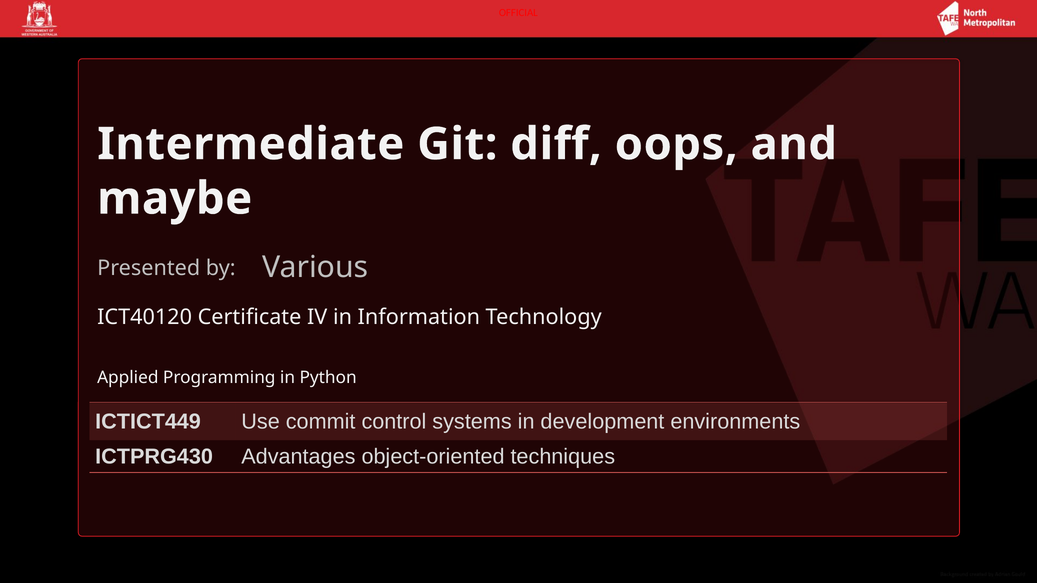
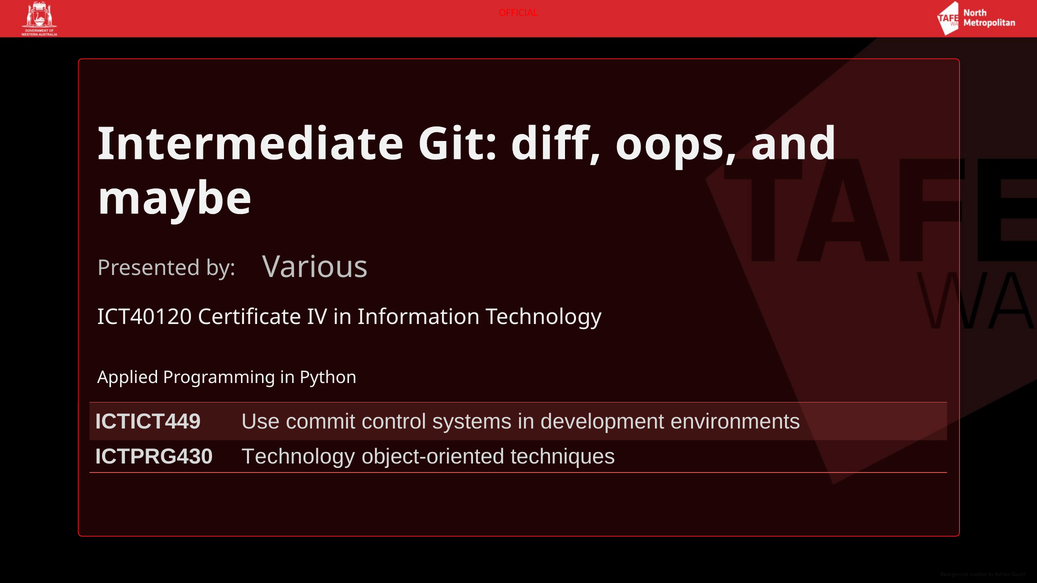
ICTPRG430 Advantages: Advantages -> Technology
